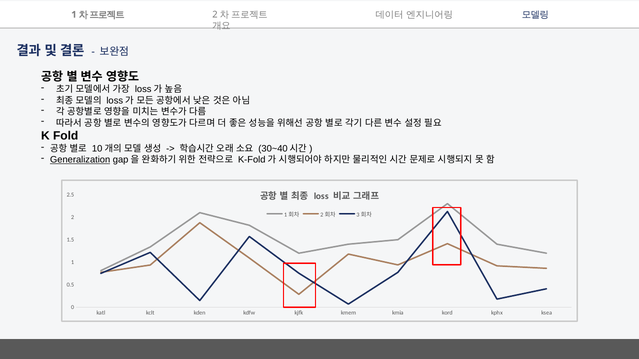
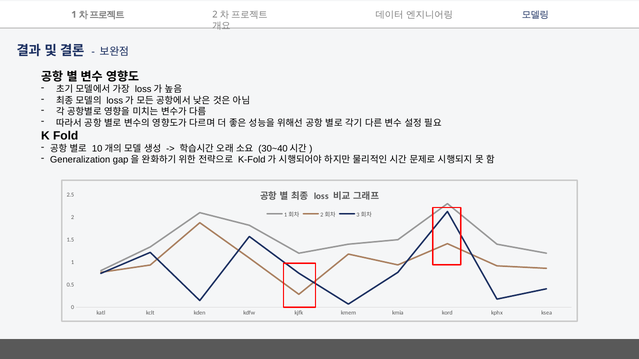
Generalization underline: present -> none
